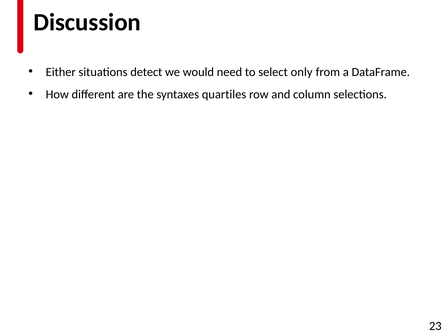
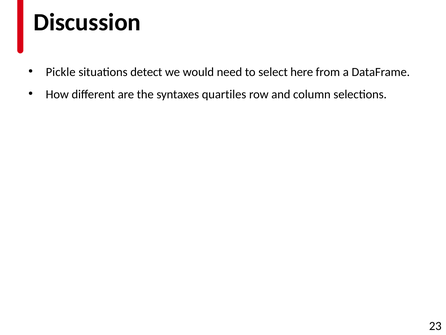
Either: Either -> Pickle
only: only -> here
